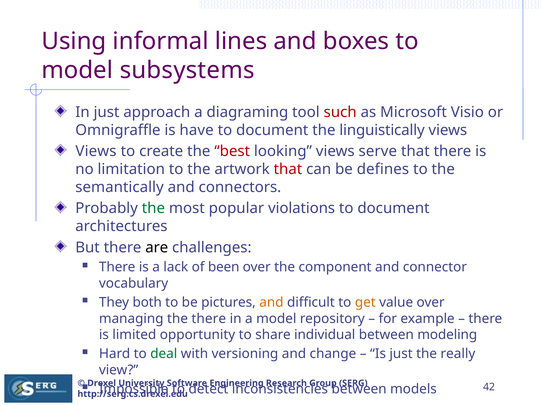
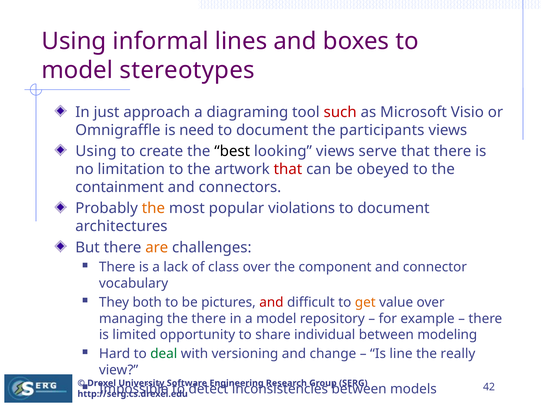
subsystems: subsystems -> stereotypes
have: have -> need
linguistically: linguistically -> participants
Views at (96, 151): Views -> Using
best colour: red -> black
defines: defines -> obeyed
semantically: semantically -> containment
the at (153, 208) colour: green -> orange
are colour: black -> orange
been: been -> class
and at (271, 302) colour: orange -> red
Is just: just -> line
